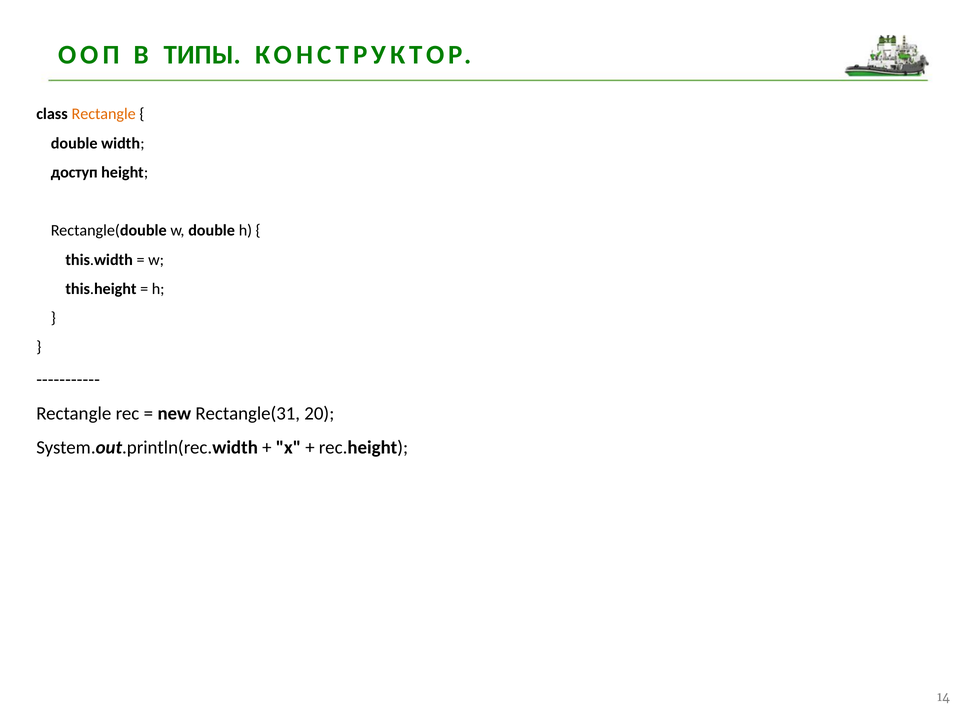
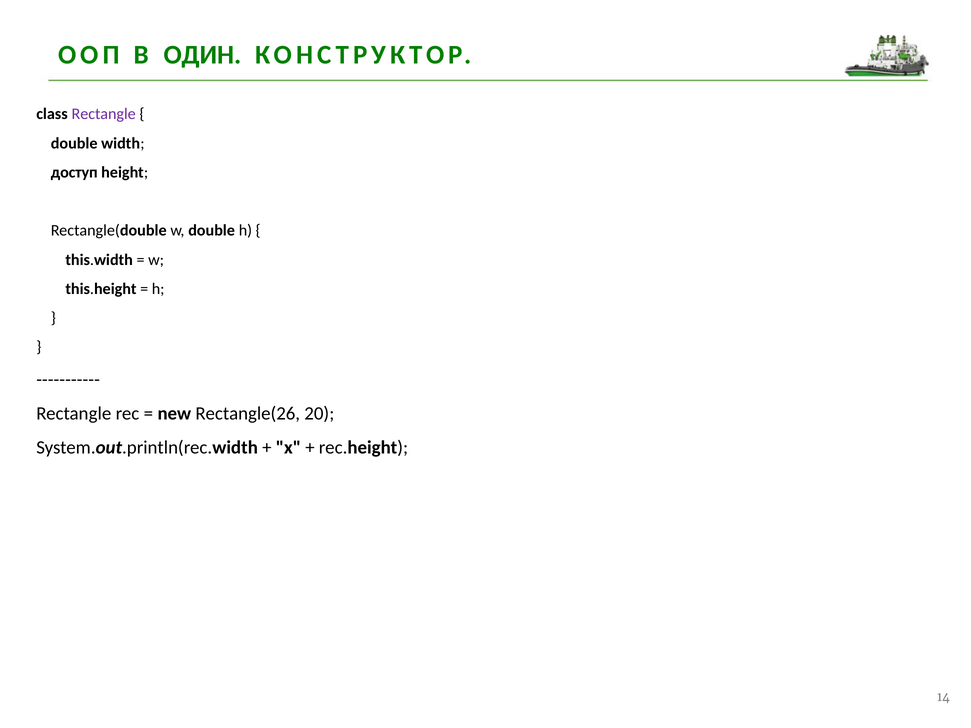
ТИПЫ: ТИПЫ -> ОДИН
Rectangle at (104, 114) colour: orange -> purple
Rectangle(31: Rectangle(31 -> Rectangle(26
